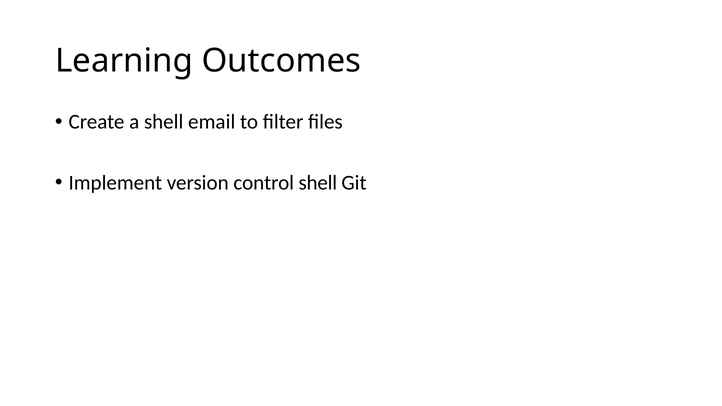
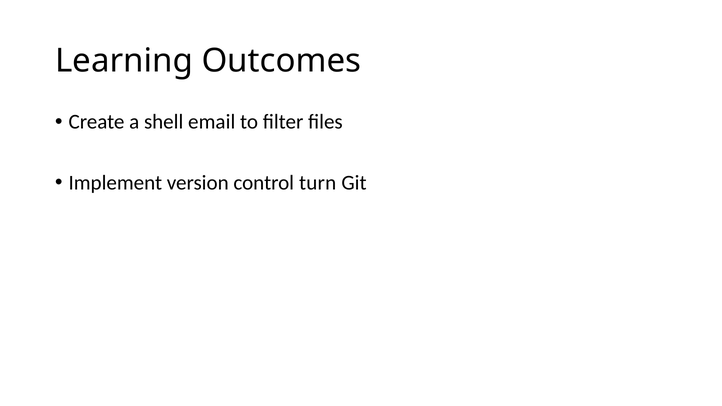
control shell: shell -> turn
